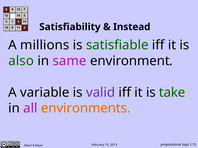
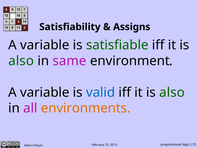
Instead: Instead -> Assigns
millions at (45, 45): millions -> variable
valid colour: purple -> blue
take at (172, 93): take -> also
